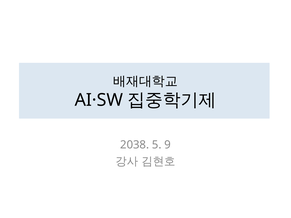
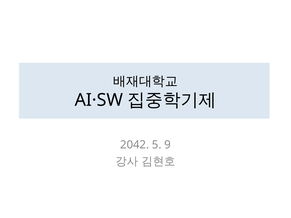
2038: 2038 -> 2042
